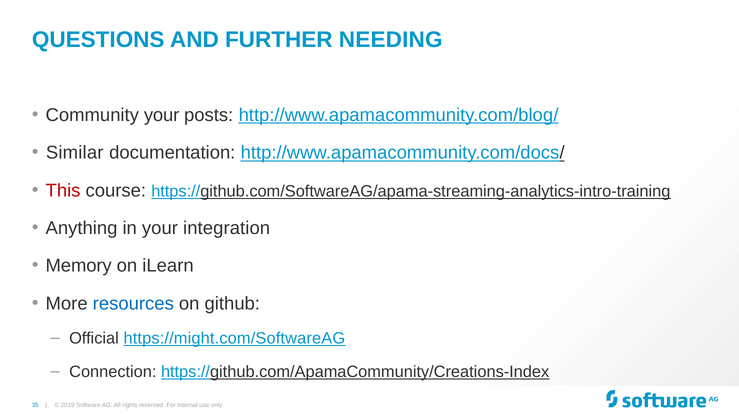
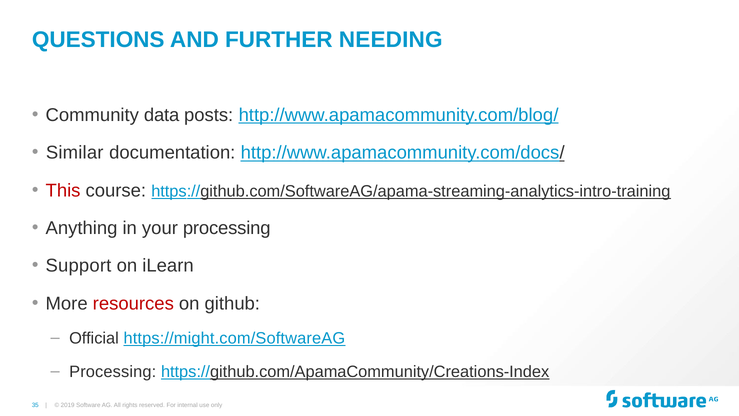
Community your: your -> data
your integration: integration -> processing
Memory: Memory -> Support
resources colour: blue -> red
Connection at (113, 371): Connection -> Processing
